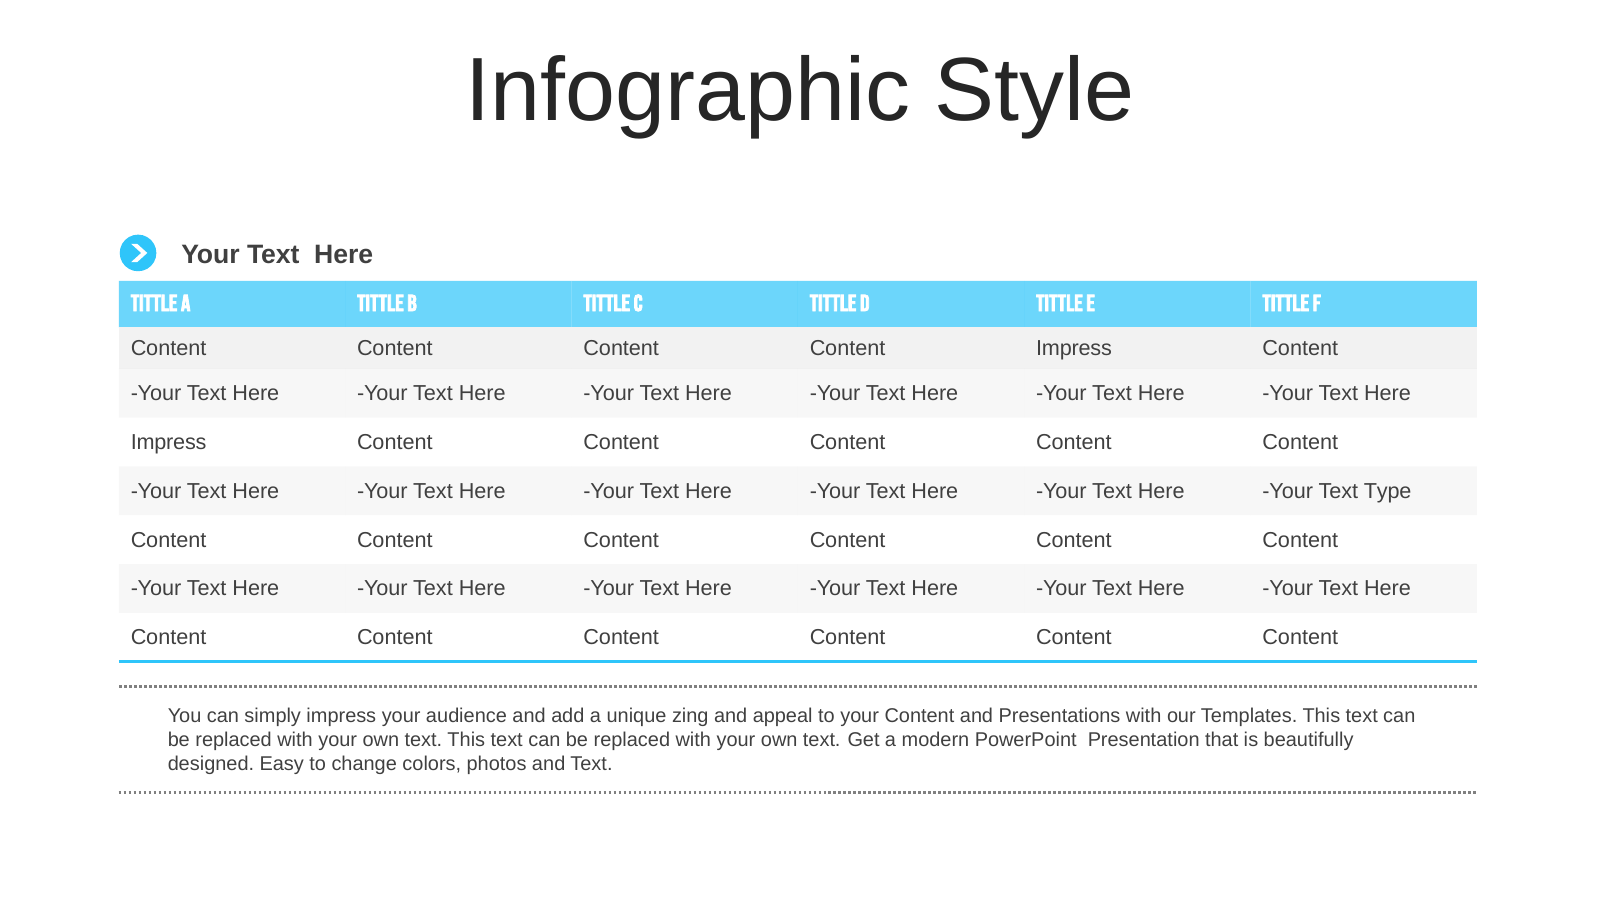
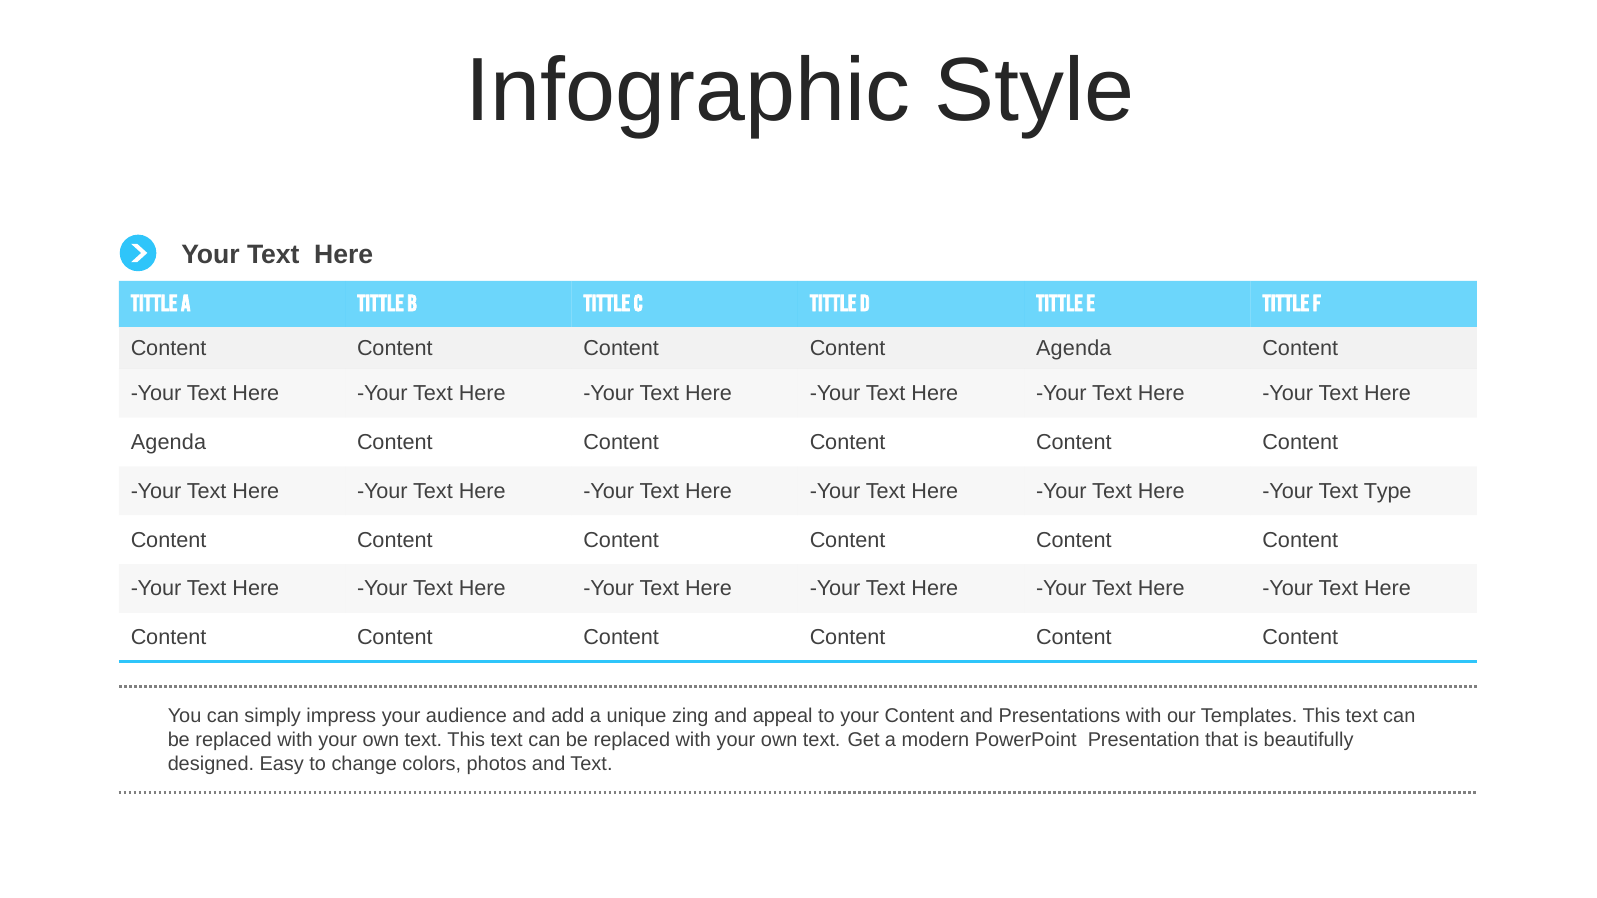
Content Impress: Impress -> Agenda
Impress at (169, 442): Impress -> Agenda
